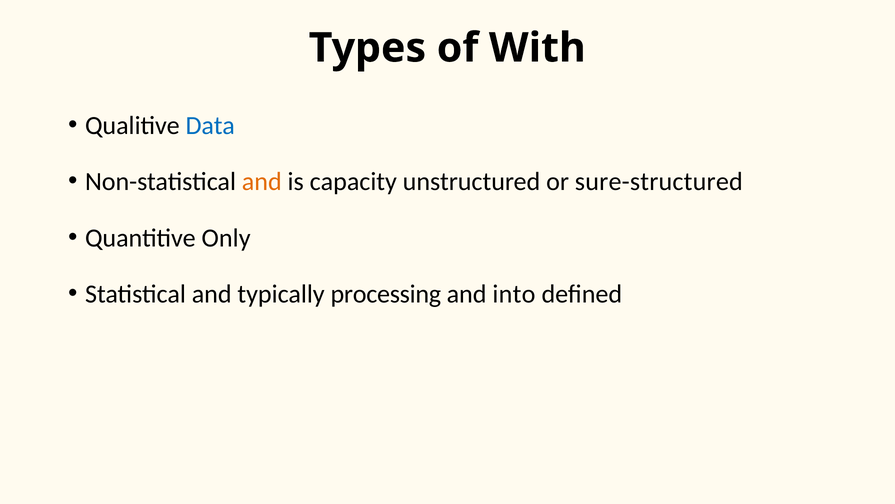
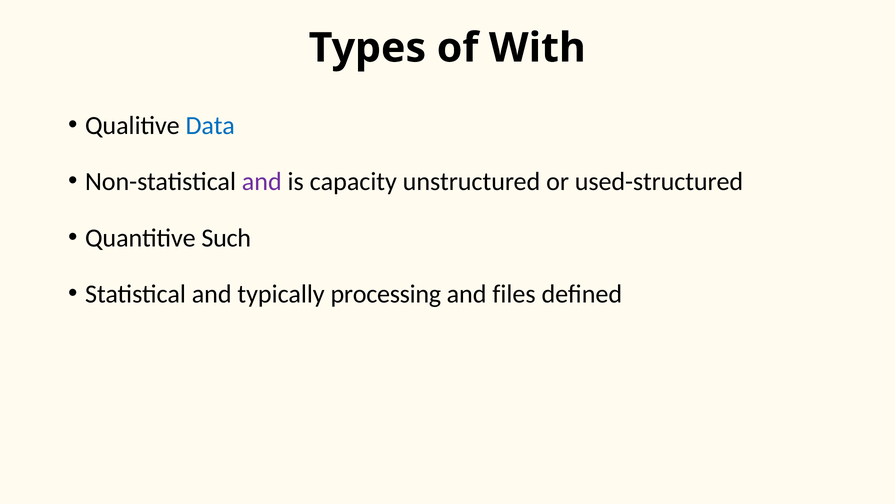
and at (262, 181) colour: orange -> purple
sure-structured: sure-structured -> used-structured
Only: Only -> Such
into: into -> files
